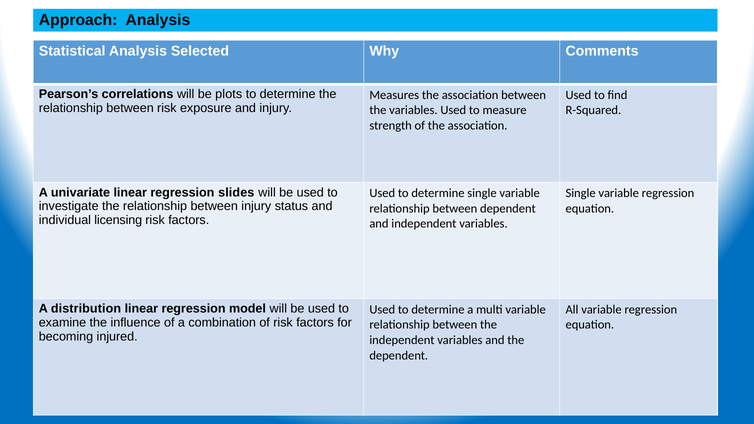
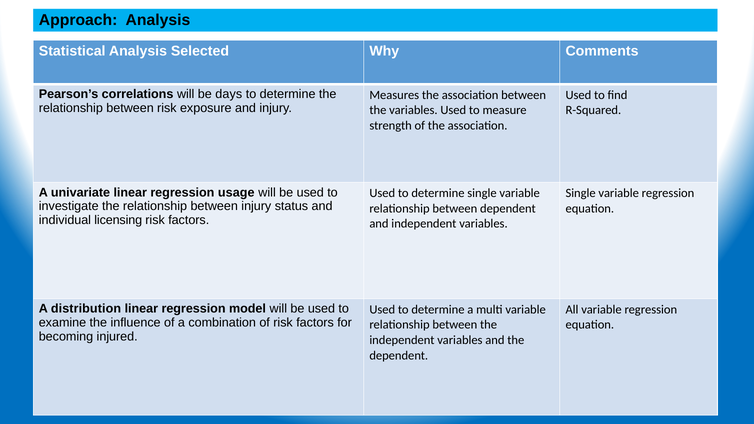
plots: plots -> days
slides: slides -> usage
